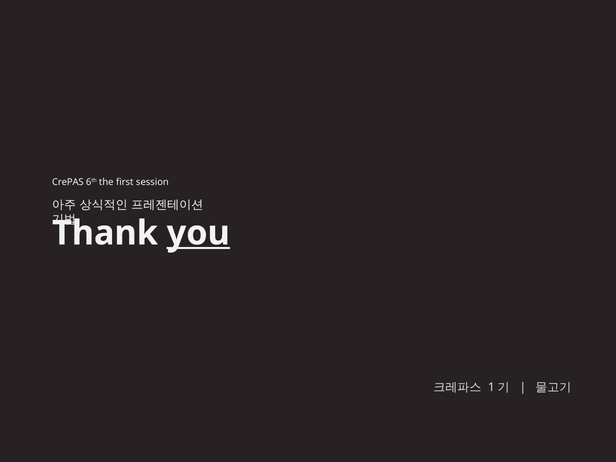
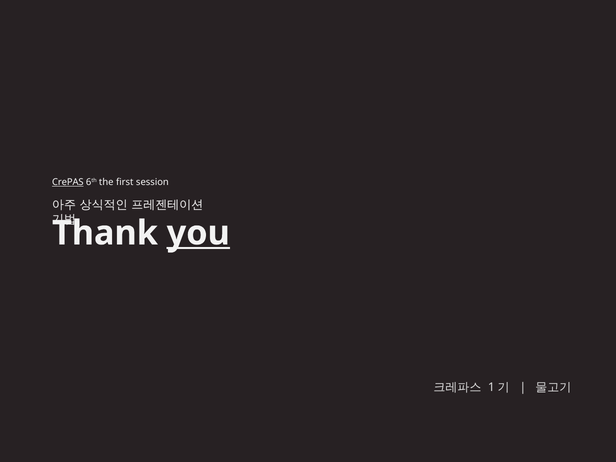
CrePAS underline: none -> present
